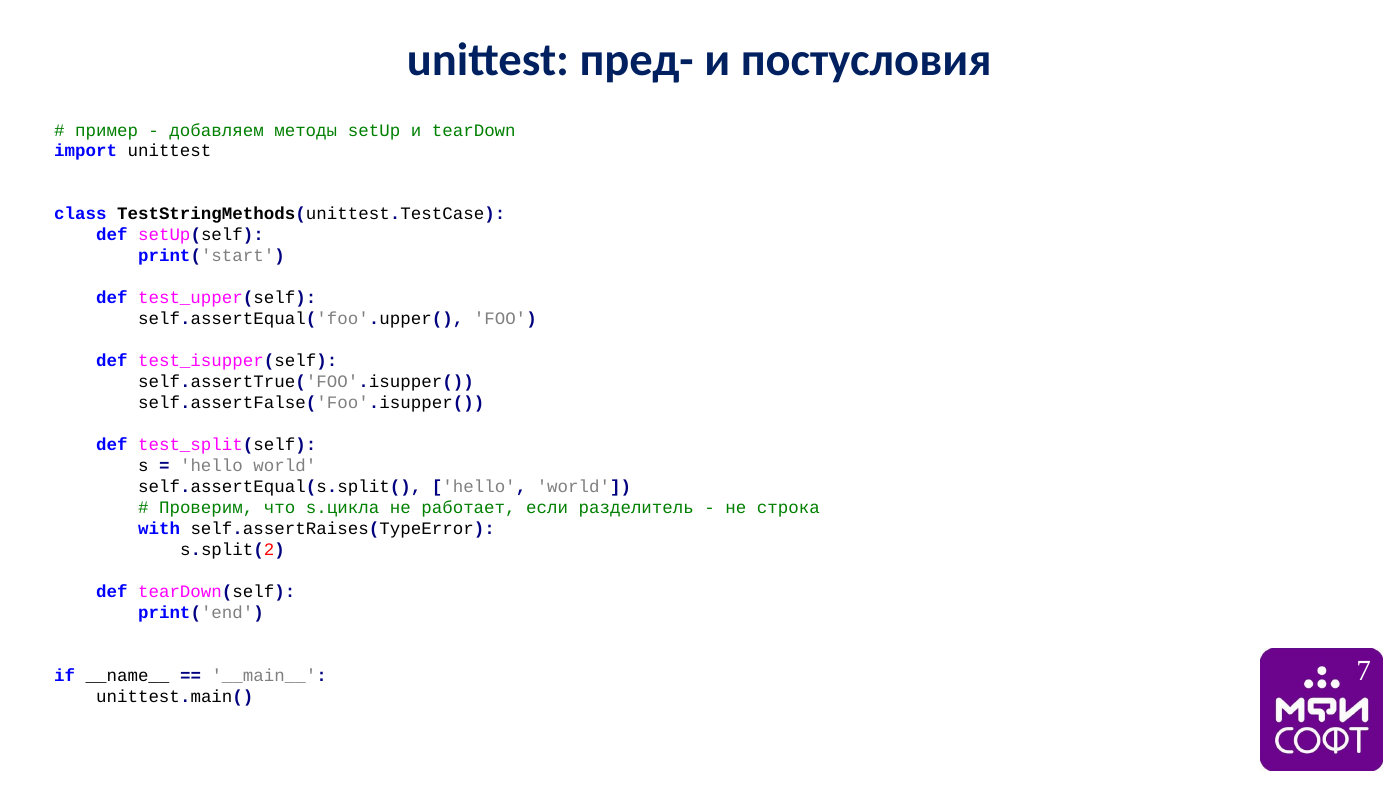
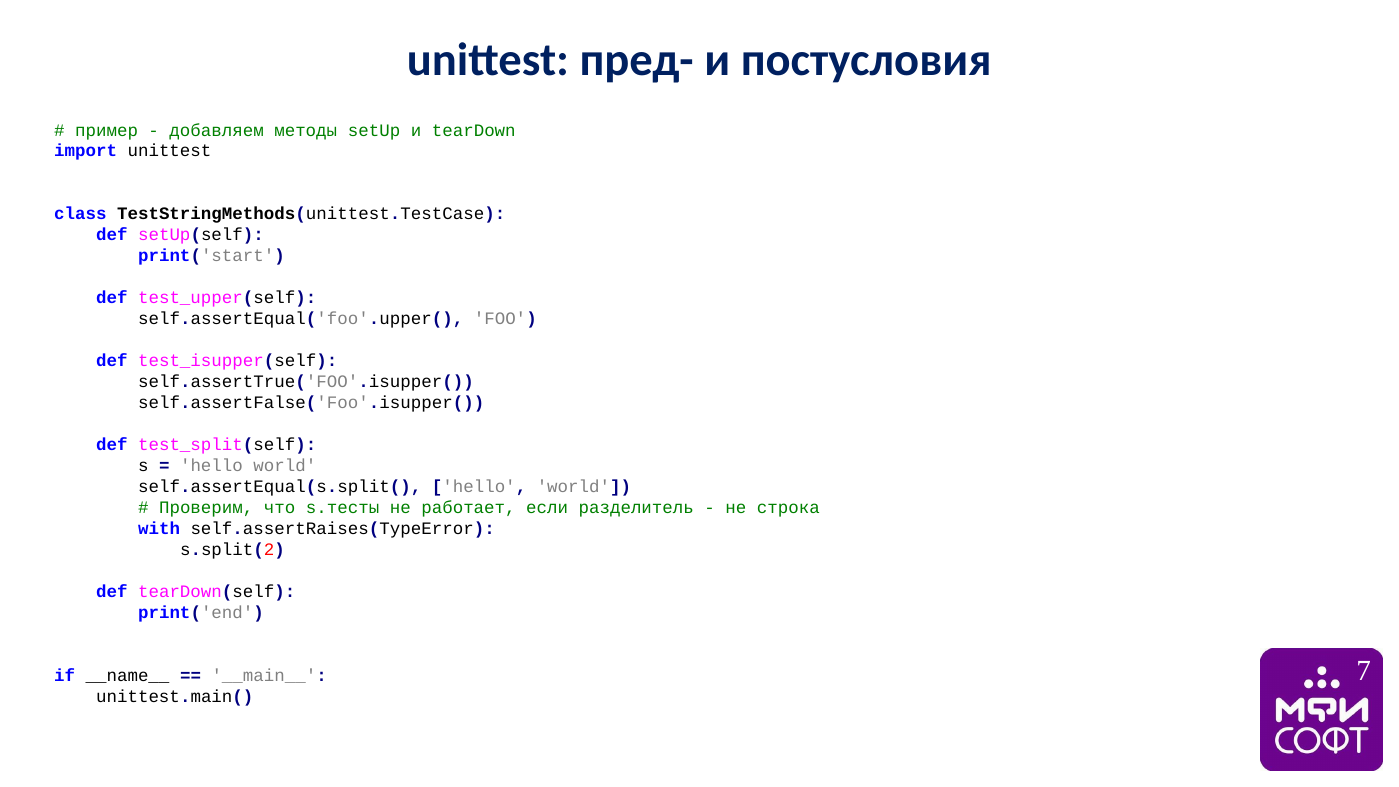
s.цикла: s.цикла -> s.тесты
